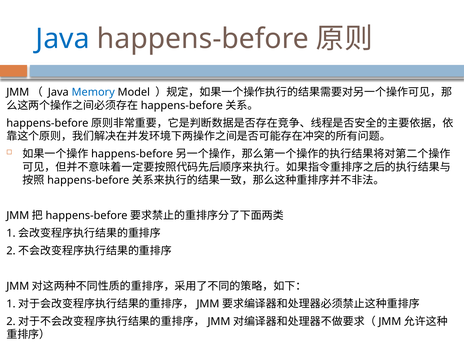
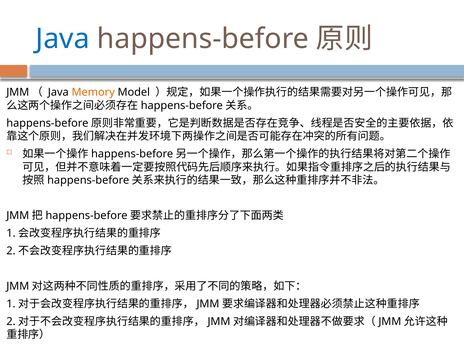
Memory colour: blue -> orange
